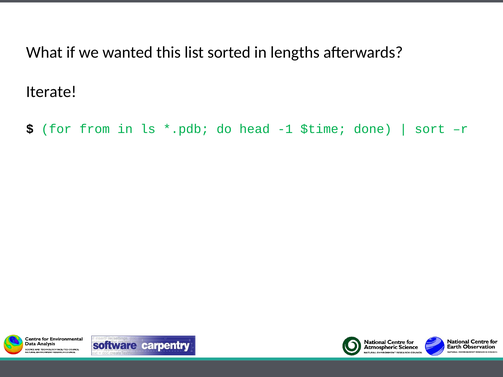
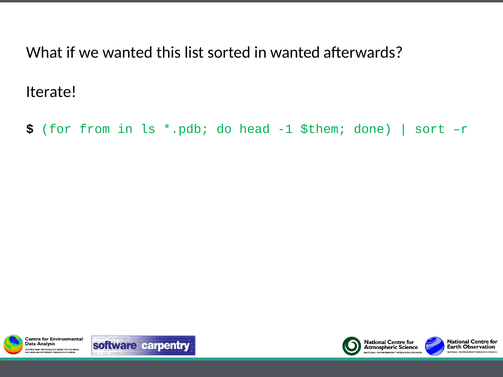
in lengths: lengths -> wanted
$time: $time -> $them
